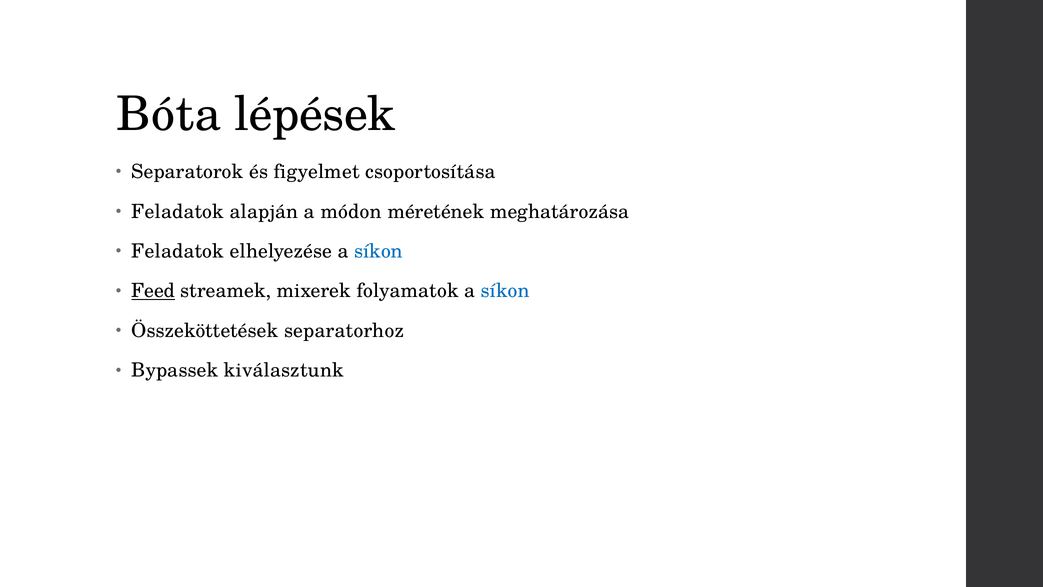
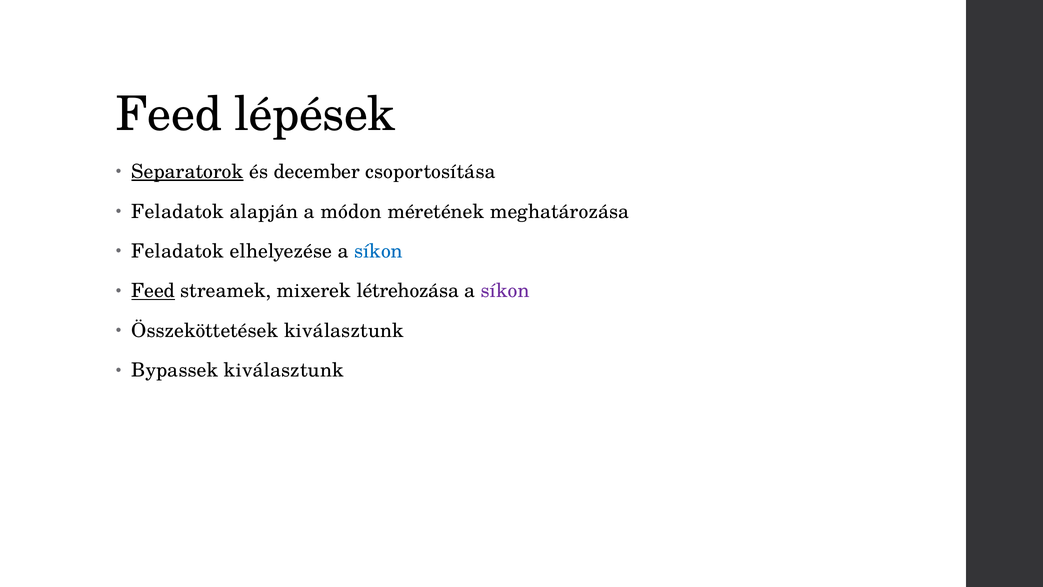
Bóta at (169, 115): Bóta -> Feed
Separatorok underline: none -> present
figyelmet: figyelmet -> december
folyamatok: folyamatok -> létrehozása
síkon at (505, 291) colour: blue -> purple
Összeköttetések separatorhoz: separatorhoz -> kiválasztunk
